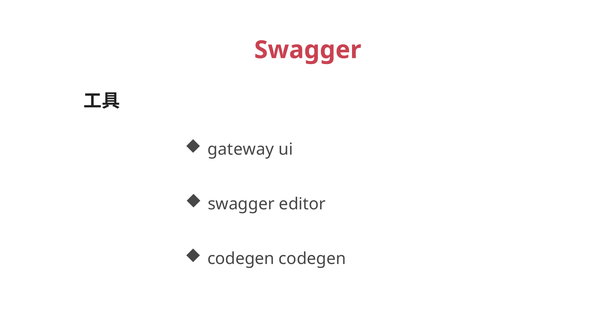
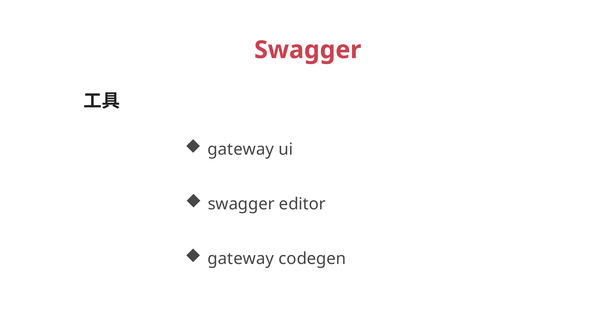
codegen at (241, 259): codegen -> gateway
